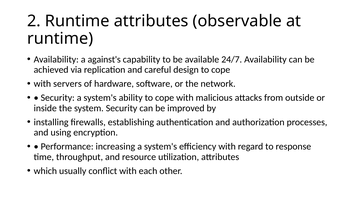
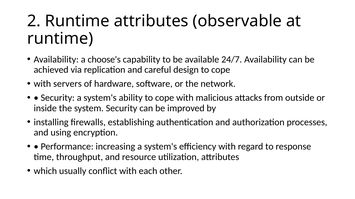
against's: against's -> choose's
